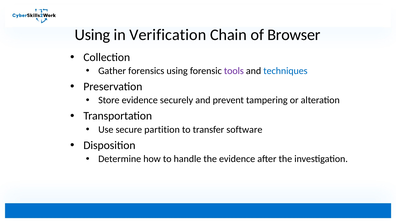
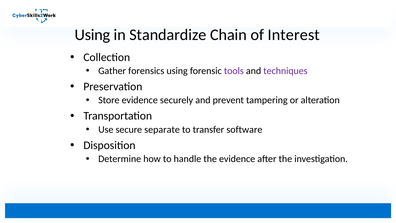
Verification: Verification -> Standardize
Browser: Browser -> Interest
techniques colour: blue -> purple
partition: partition -> separate
